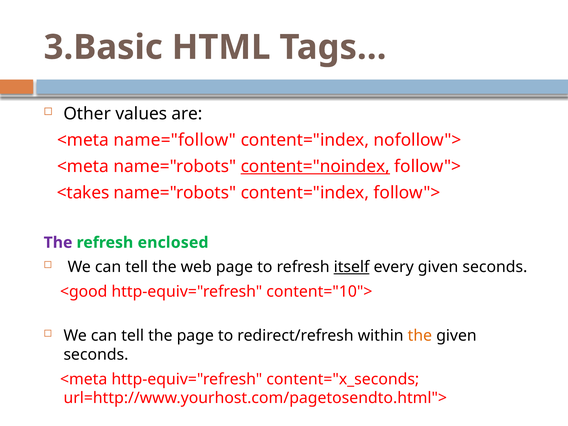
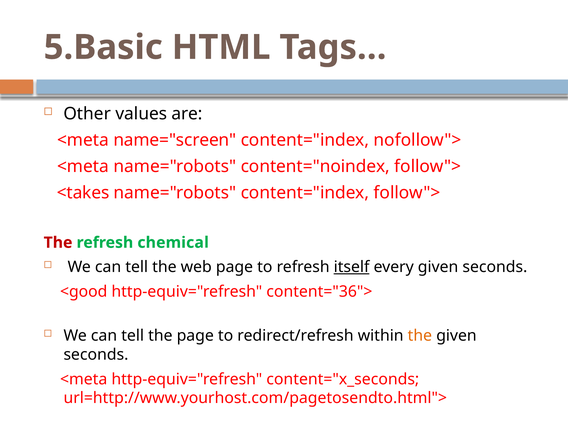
3.Basic: 3.Basic -> 5.Basic
name="follow: name="follow -> name="screen
content="noindex underline: present -> none
The at (58, 243) colour: purple -> red
enclosed: enclosed -> chemical
content="10">: content="10"> -> content="36">
